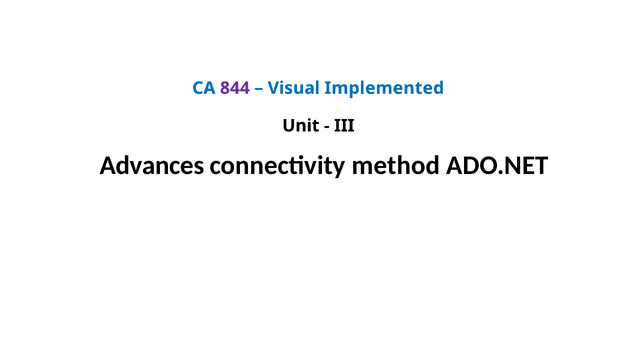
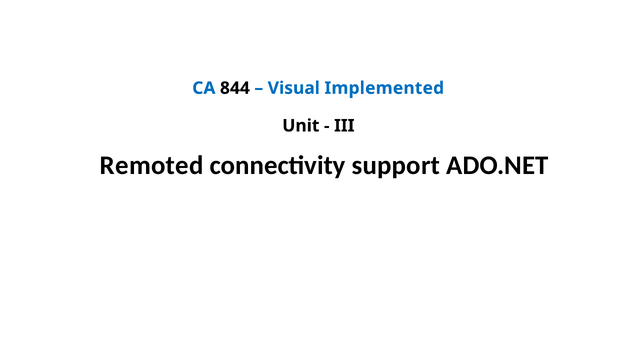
844 colour: purple -> black
Advances: Advances -> Remoted
method: method -> support
